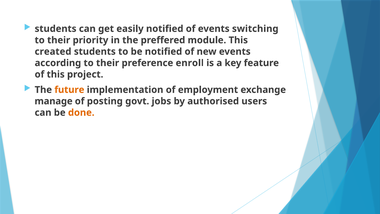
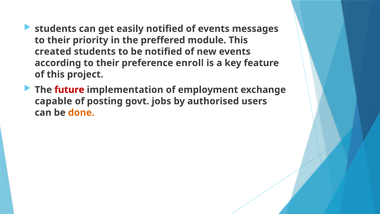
switching: switching -> messages
future colour: orange -> red
manage: manage -> capable
